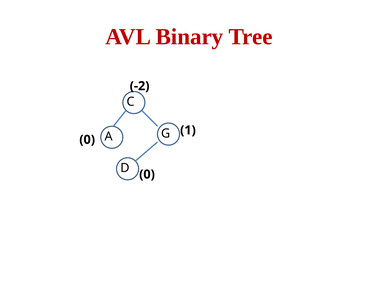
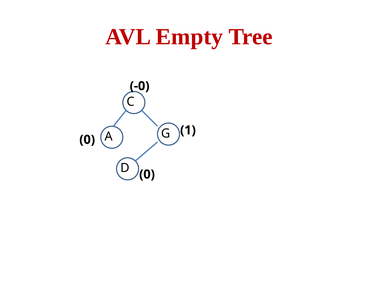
Binary: Binary -> Empty
-2: -2 -> -0
